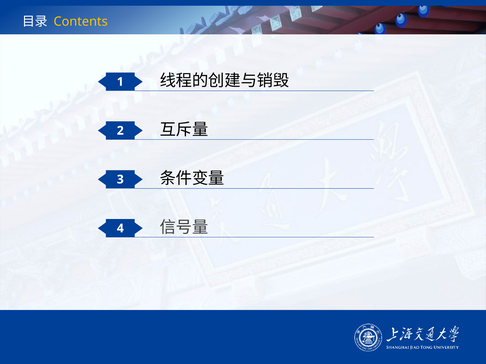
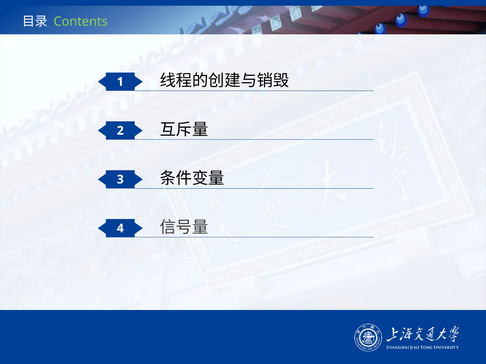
Contents colour: yellow -> light green
